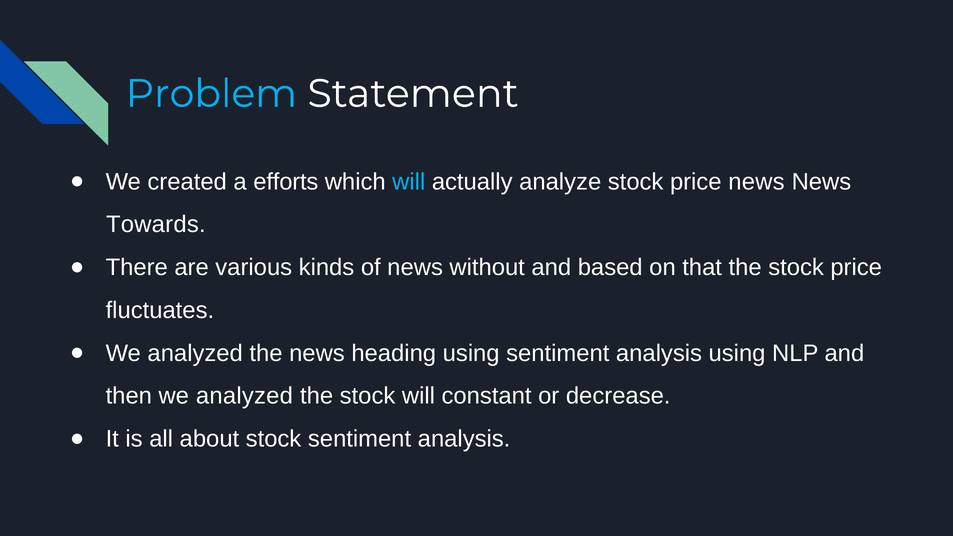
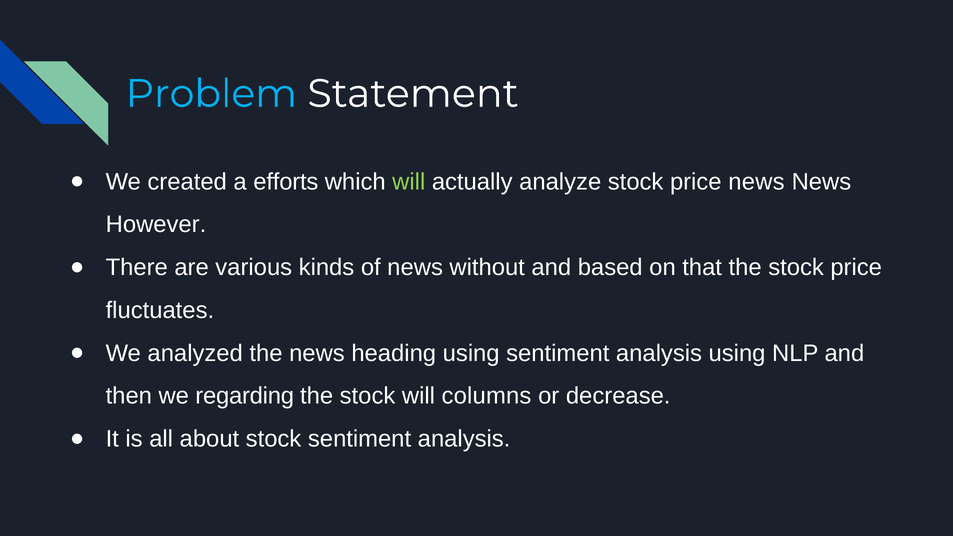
will at (409, 182) colour: light blue -> light green
Towards: Towards -> However
then we analyzed: analyzed -> regarding
constant: constant -> columns
